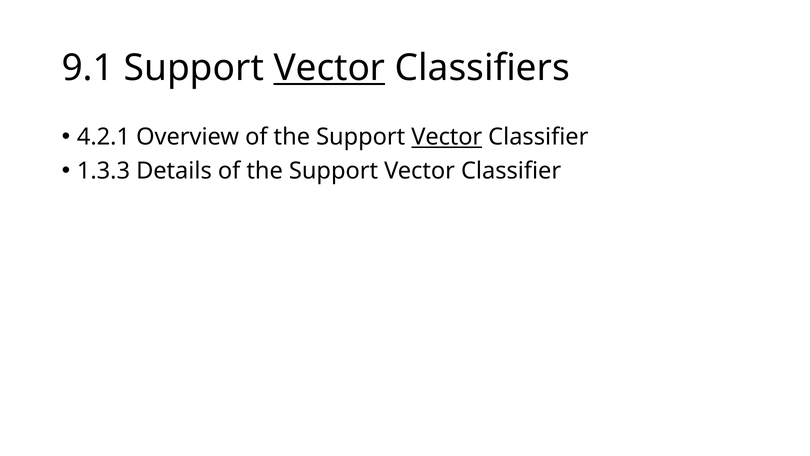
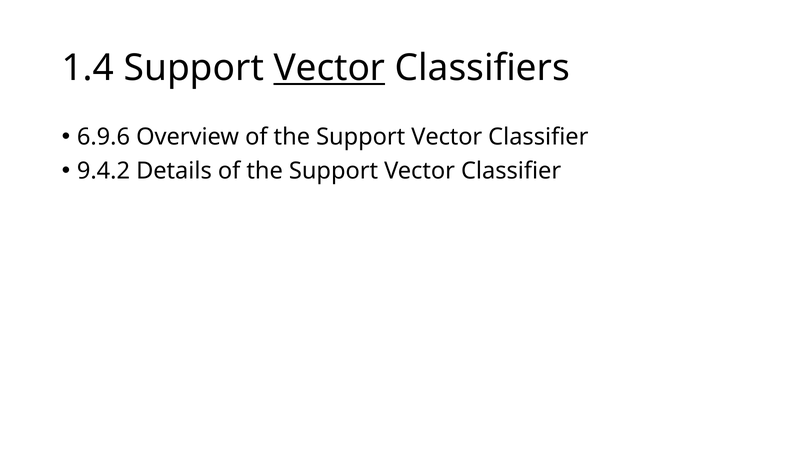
9.1: 9.1 -> 1.4
4.2.1: 4.2.1 -> 6.9.6
Vector at (447, 137) underline: present -> none
1.3.3: 1.3.3 -> 9.4.2
